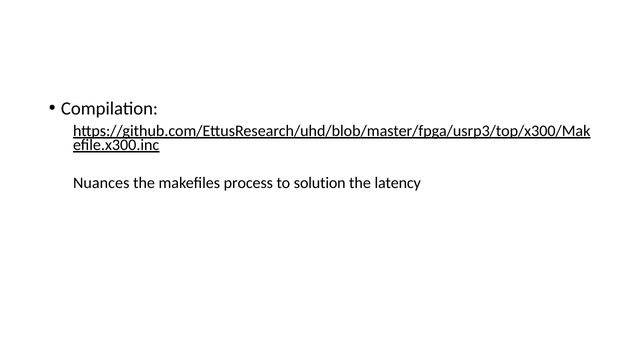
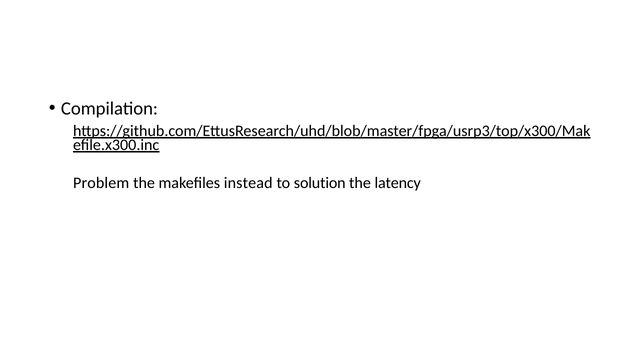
Nuances: Nuances -> Problem
process: process -> instead
